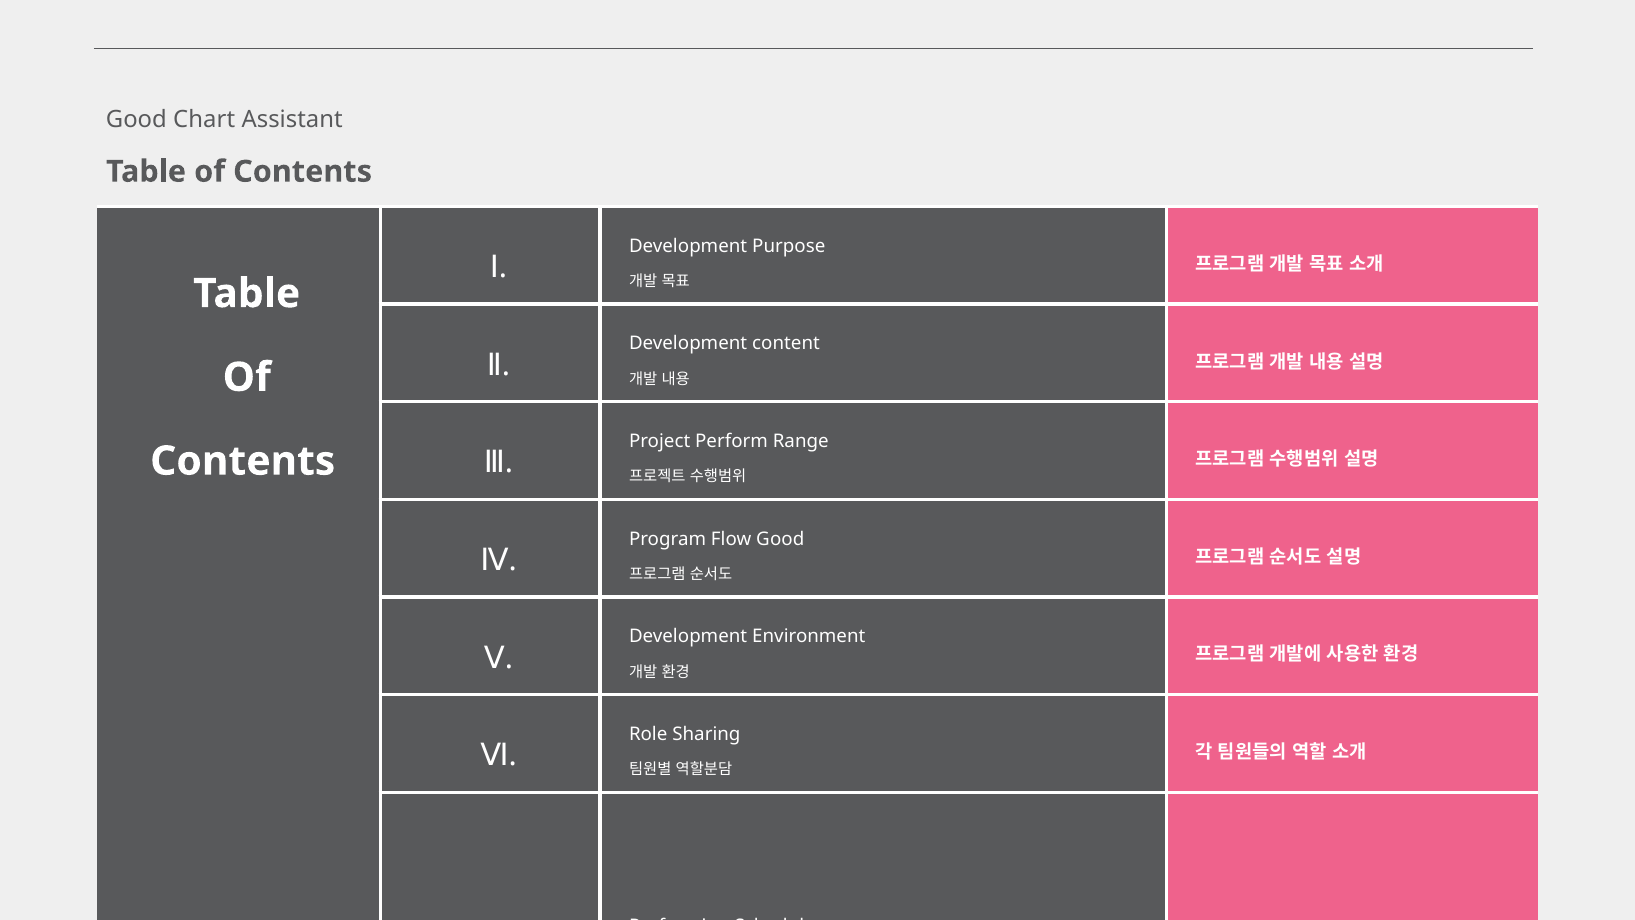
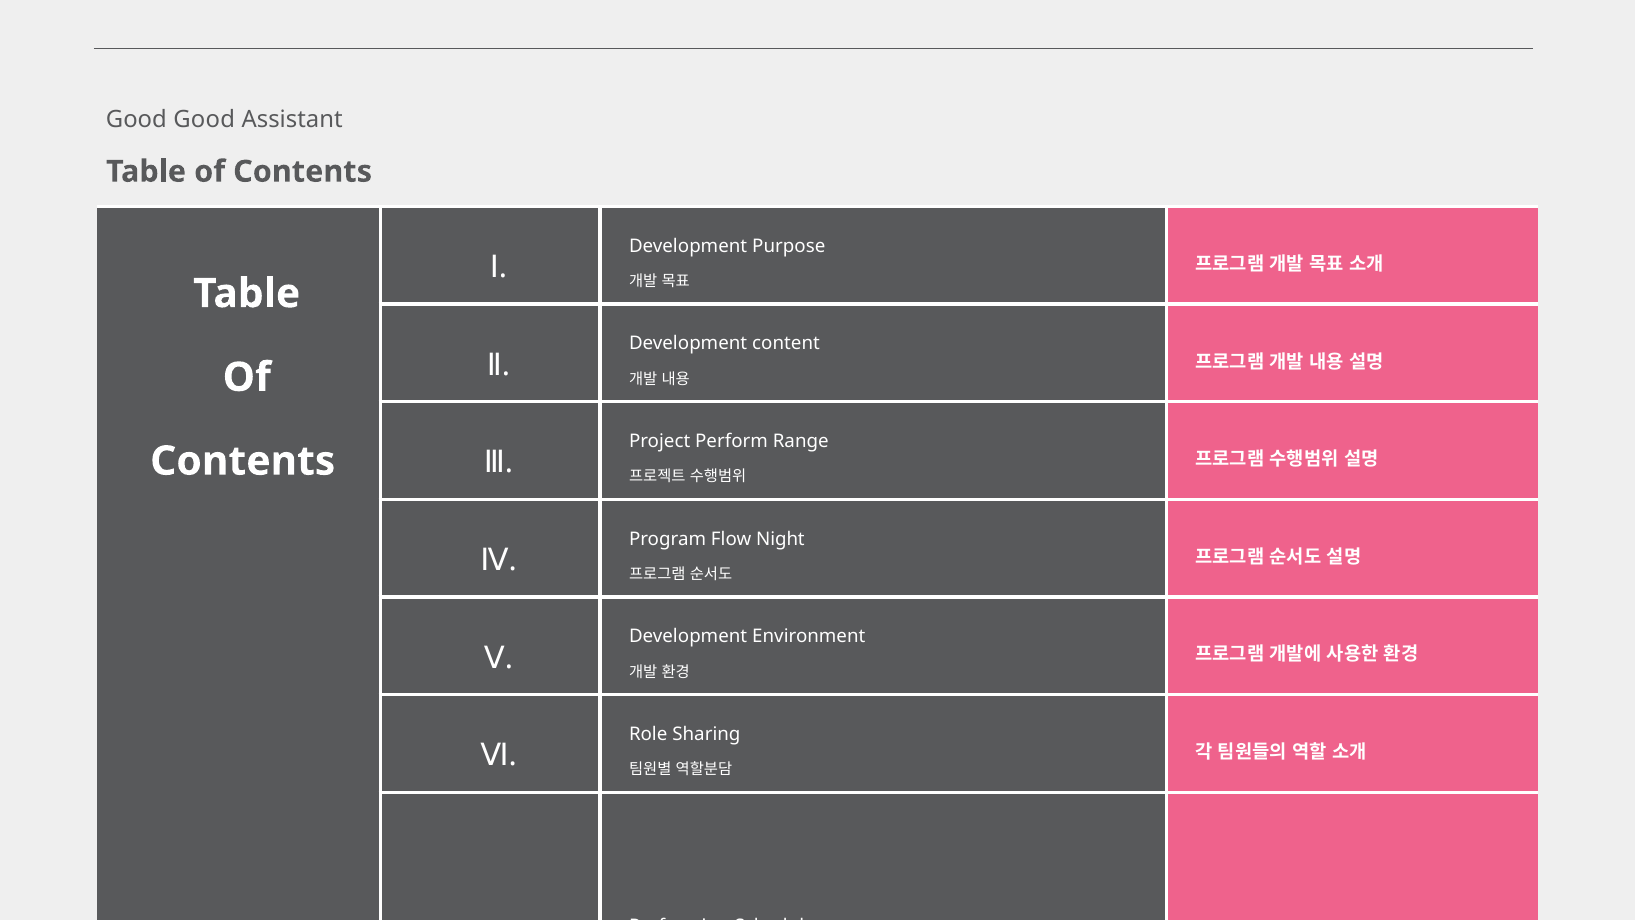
Good Chart: Chart -> Good
Flow Good: Good -> Night
